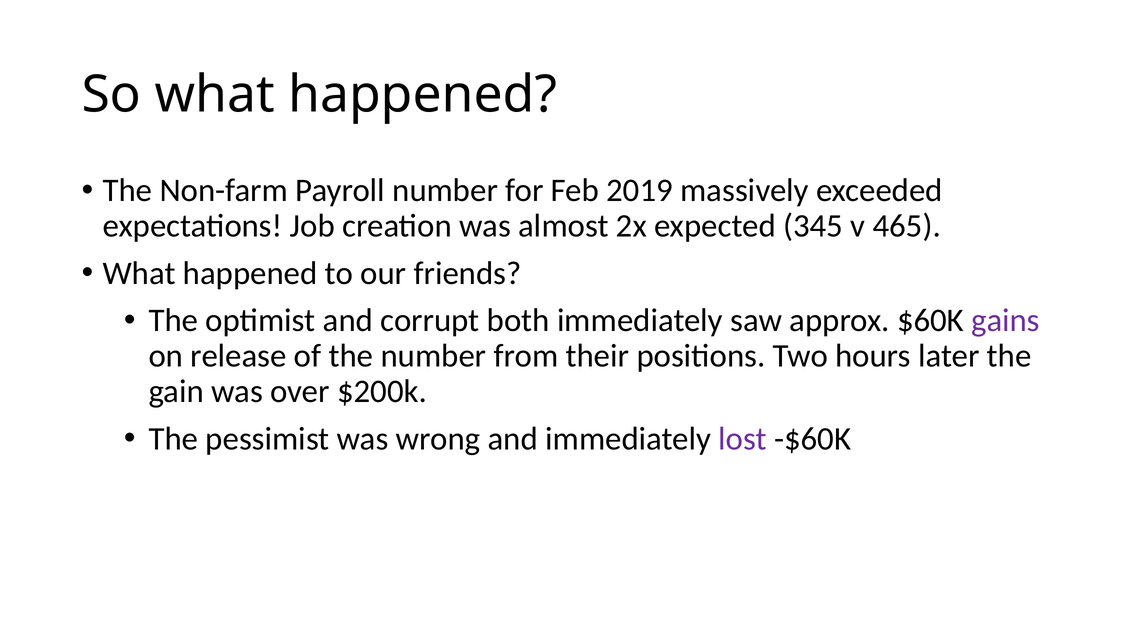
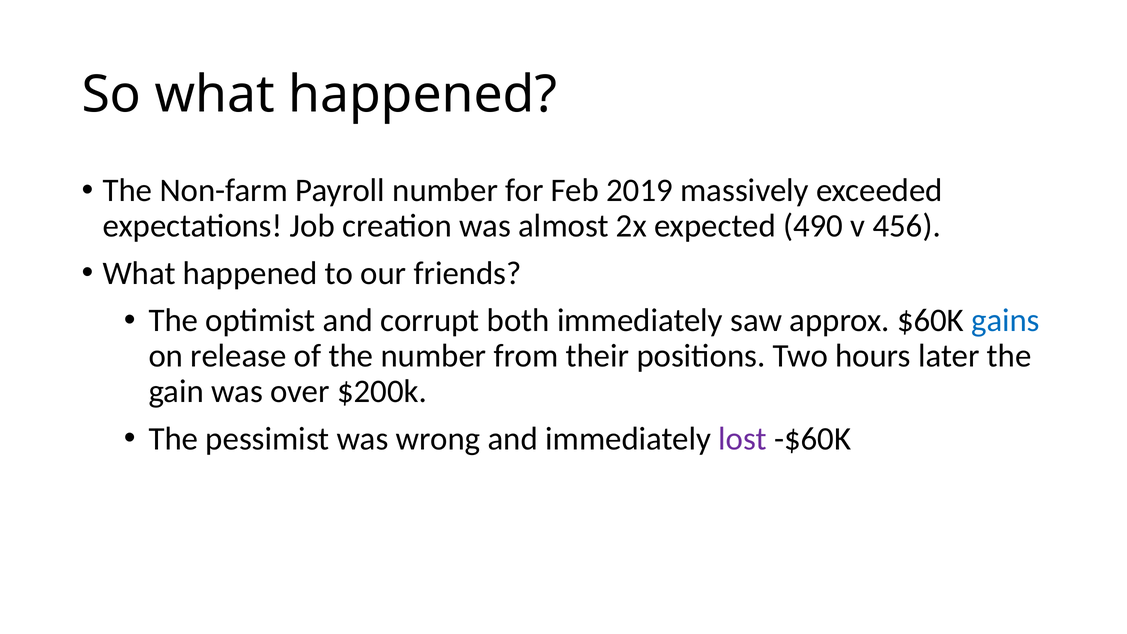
345: 345 -> 490
465: 465 -> 456
gains colour: purple -> blue
